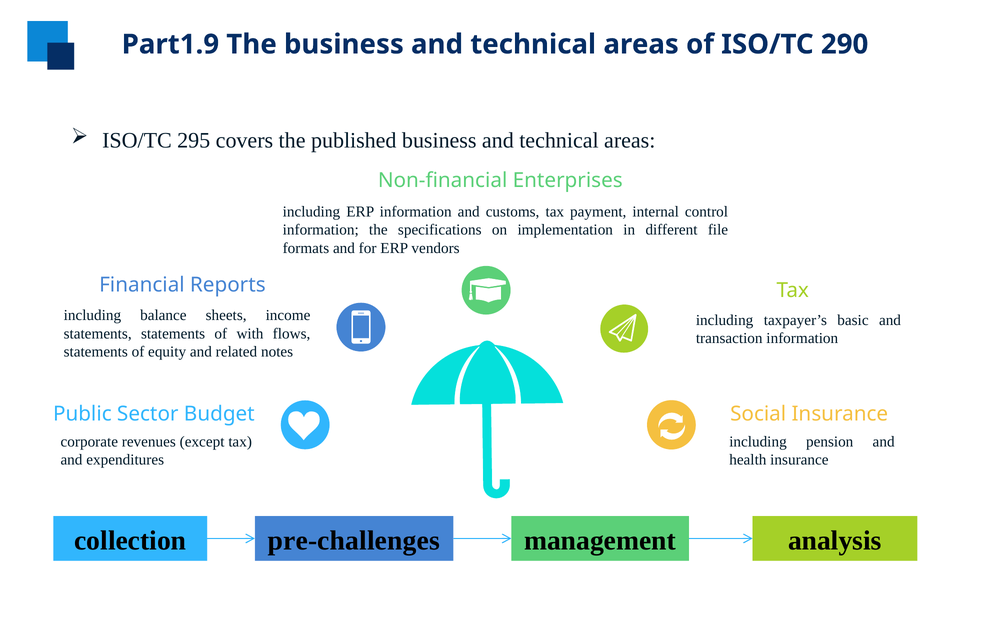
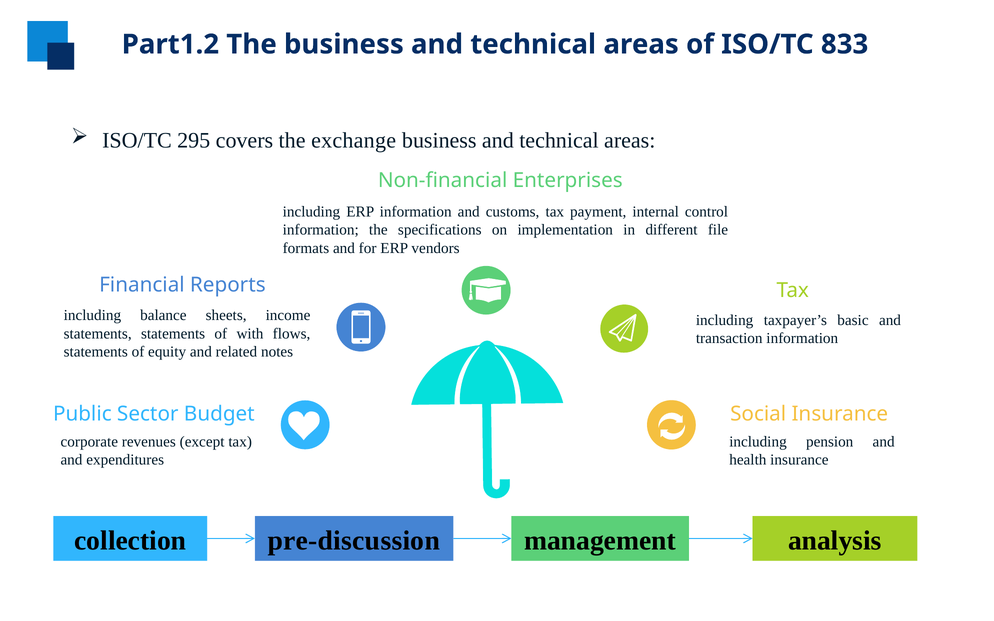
Part1.9: Part1.9 -> Part1.2
290: 290 -> 833
published: published -> exchange
pre-challenges: pre-challenges -> pre-discussion
